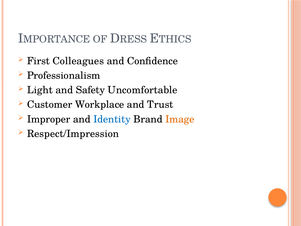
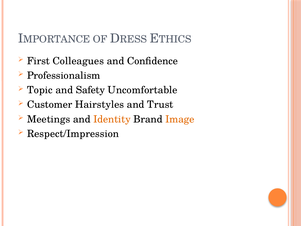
Light: Light -> Topic
Workplace: Workplace -> Hairstyles
Improper: Improper -> Meetings
Identity colour: blue -> orange
